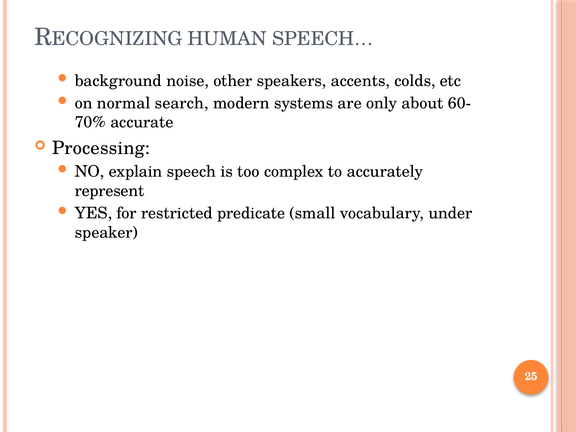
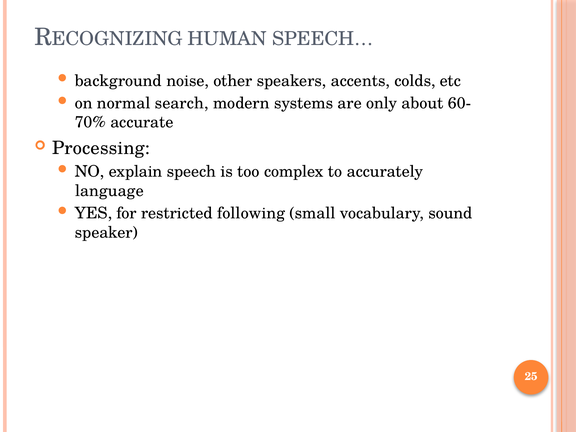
represent: represent -> language
predicate: predicate -> following
under: under -> sound
